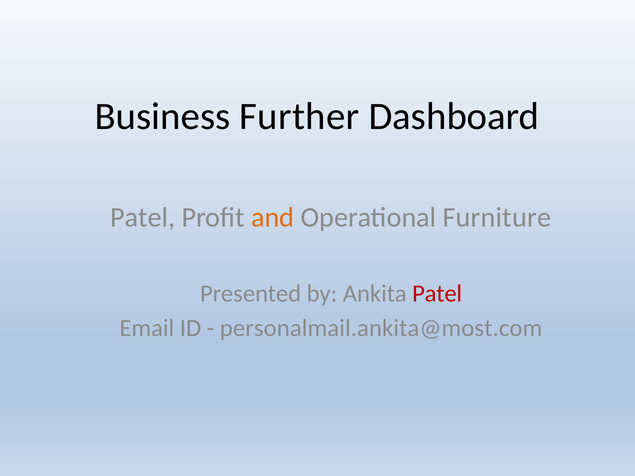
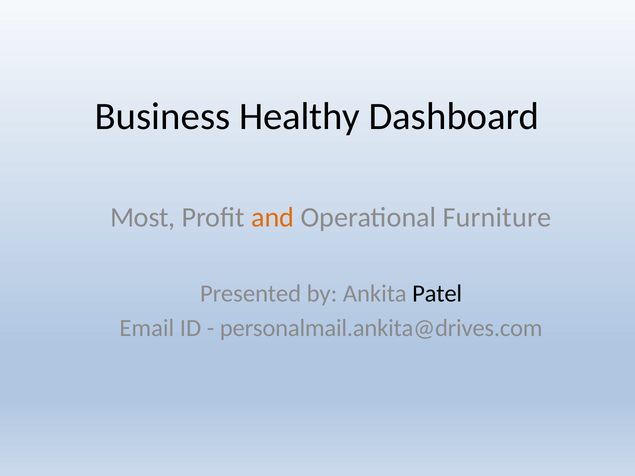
Further: Further -> Healthy
Patel at (143, 218): Patel -> Most
Patel at (437, 294) colour: red -> black
personalmail.ankita@most.com: personalmail.ankita@most.com -> personalmail.ankita@drives.com
